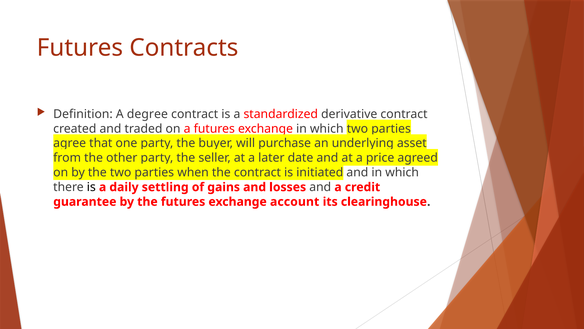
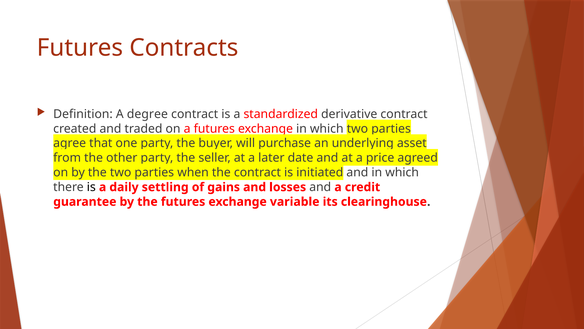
account: account -> variable
